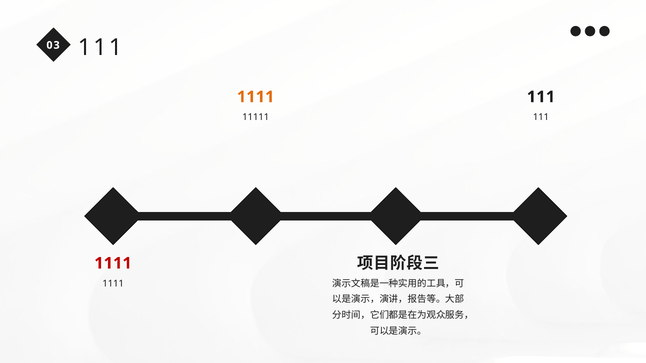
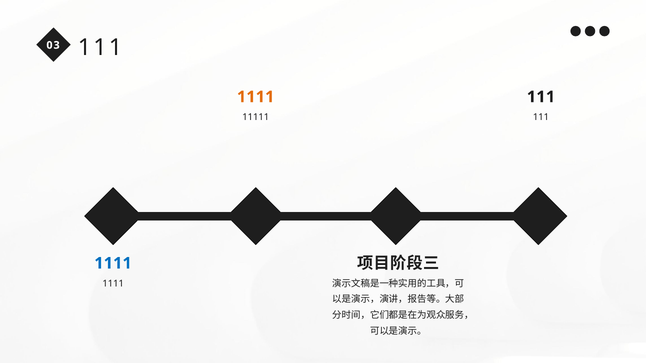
1111 at (113, 263) colour: red -> blue
